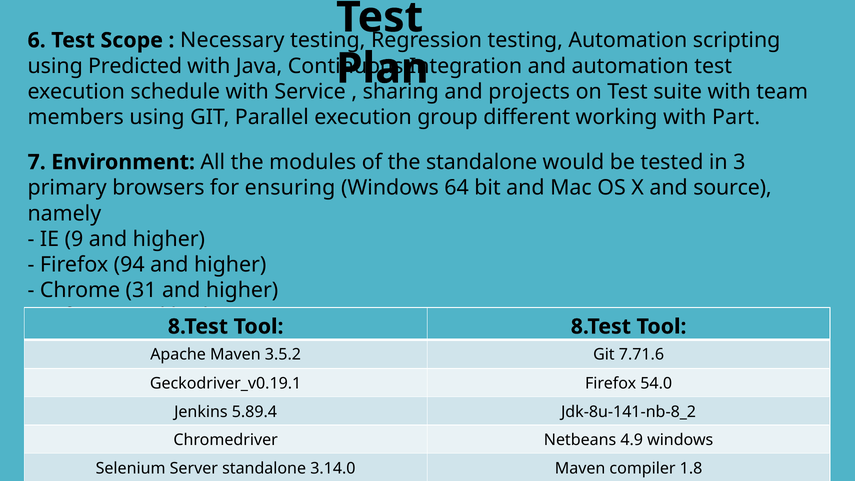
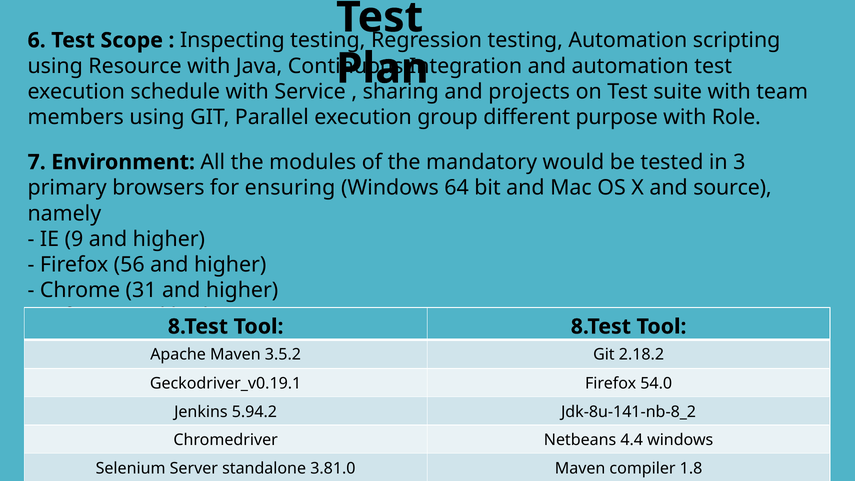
Necessary: Necessary -> Inspecting
Predicted: Predicted -> Resource
working: working -> purpose
Part: Part -> Role
the standalone: standalone -> mandatory
94: 94 -> 56
7.71.6: 7.71.6 -> 2.18.2
5.89.4: 5.89.4 -> 5.94.2
4.9: 4.9 -> 4.4
3.14.0: 3.14.0 -> 3.81.0
